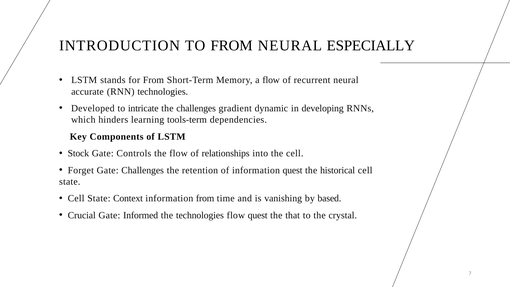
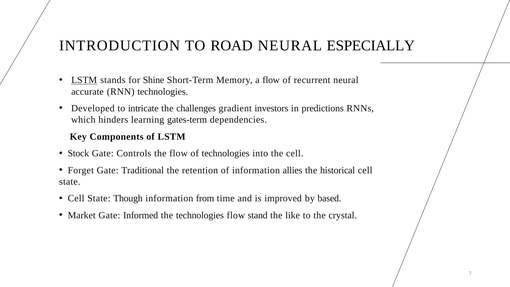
TO FROM: FROM -> ROAD
LSTM at (84, 80) underline: none -> present
for From: From -> Shine
dynamic: dynamic -> investors
developing: developing -> predictions
tools-term: tools-term -> gates-term
of relationships: relationships -> technologies
Gate Challenges: Challenges -> Traditional
information quest: quest -> allies
Context: Context -> Though
vanishing: vanishing -> improved
Crucial: Crucial -> Market
flow quest: quest -> stand
that: that -> like
